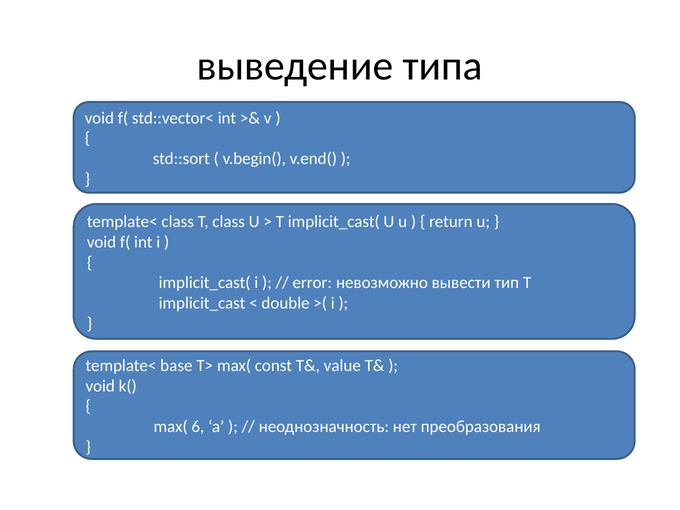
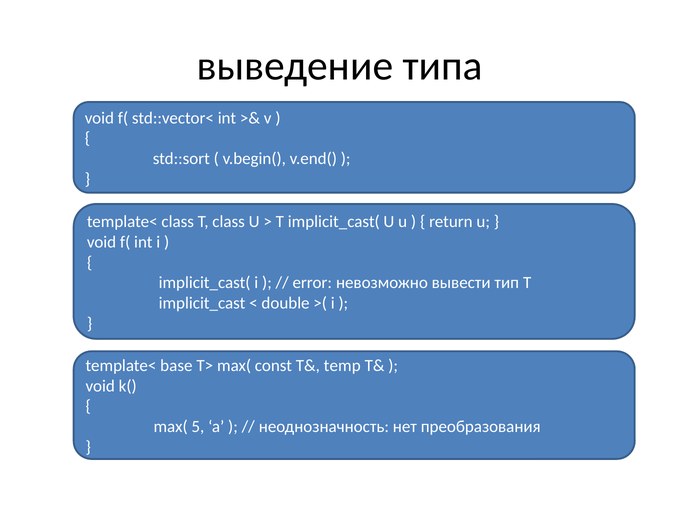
value: value -> temp
6: 6 -> 5
